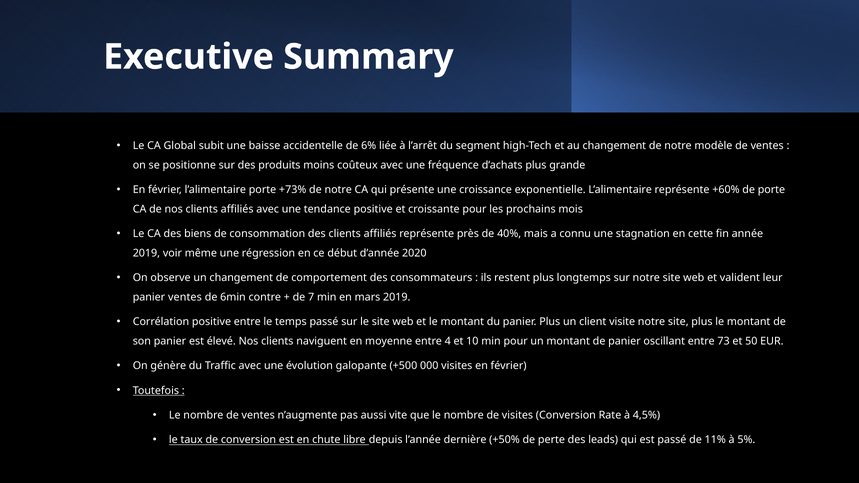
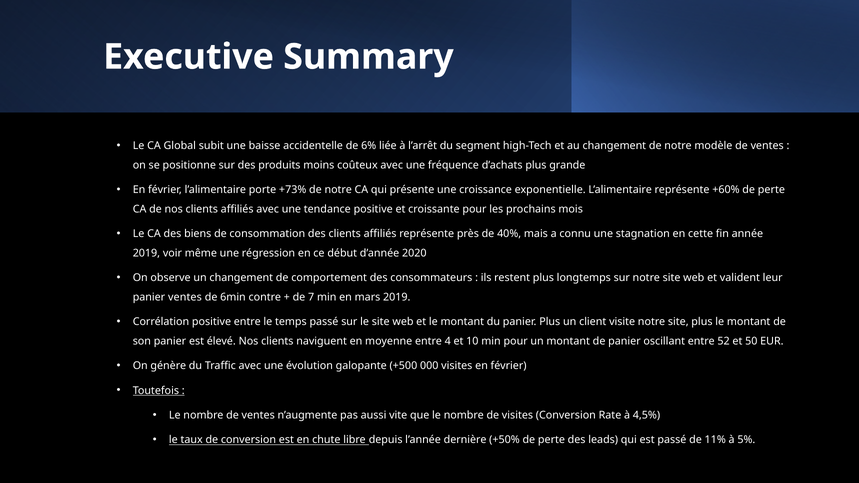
+60% de porte: porte -> perte
73: 73 -> 52
